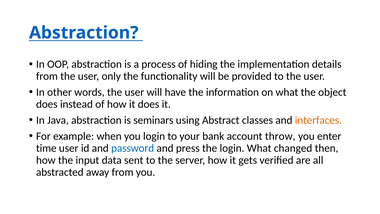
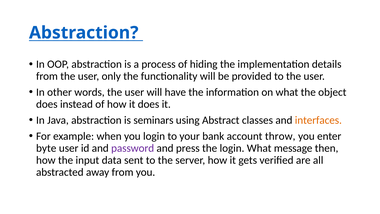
time: time -> byte
password colour: blue -> purple
changed: changed -> message
